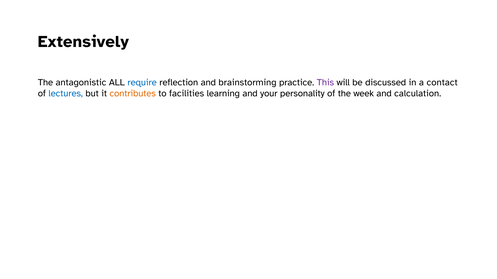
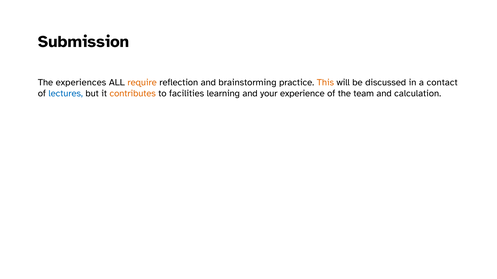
Extensively: Extensively -> Submission
antagonistic: antagonistic -> experiences
require colour: blue -> orange
This colour: purple -> orange
personality: personality -> experience
week: week -> team
